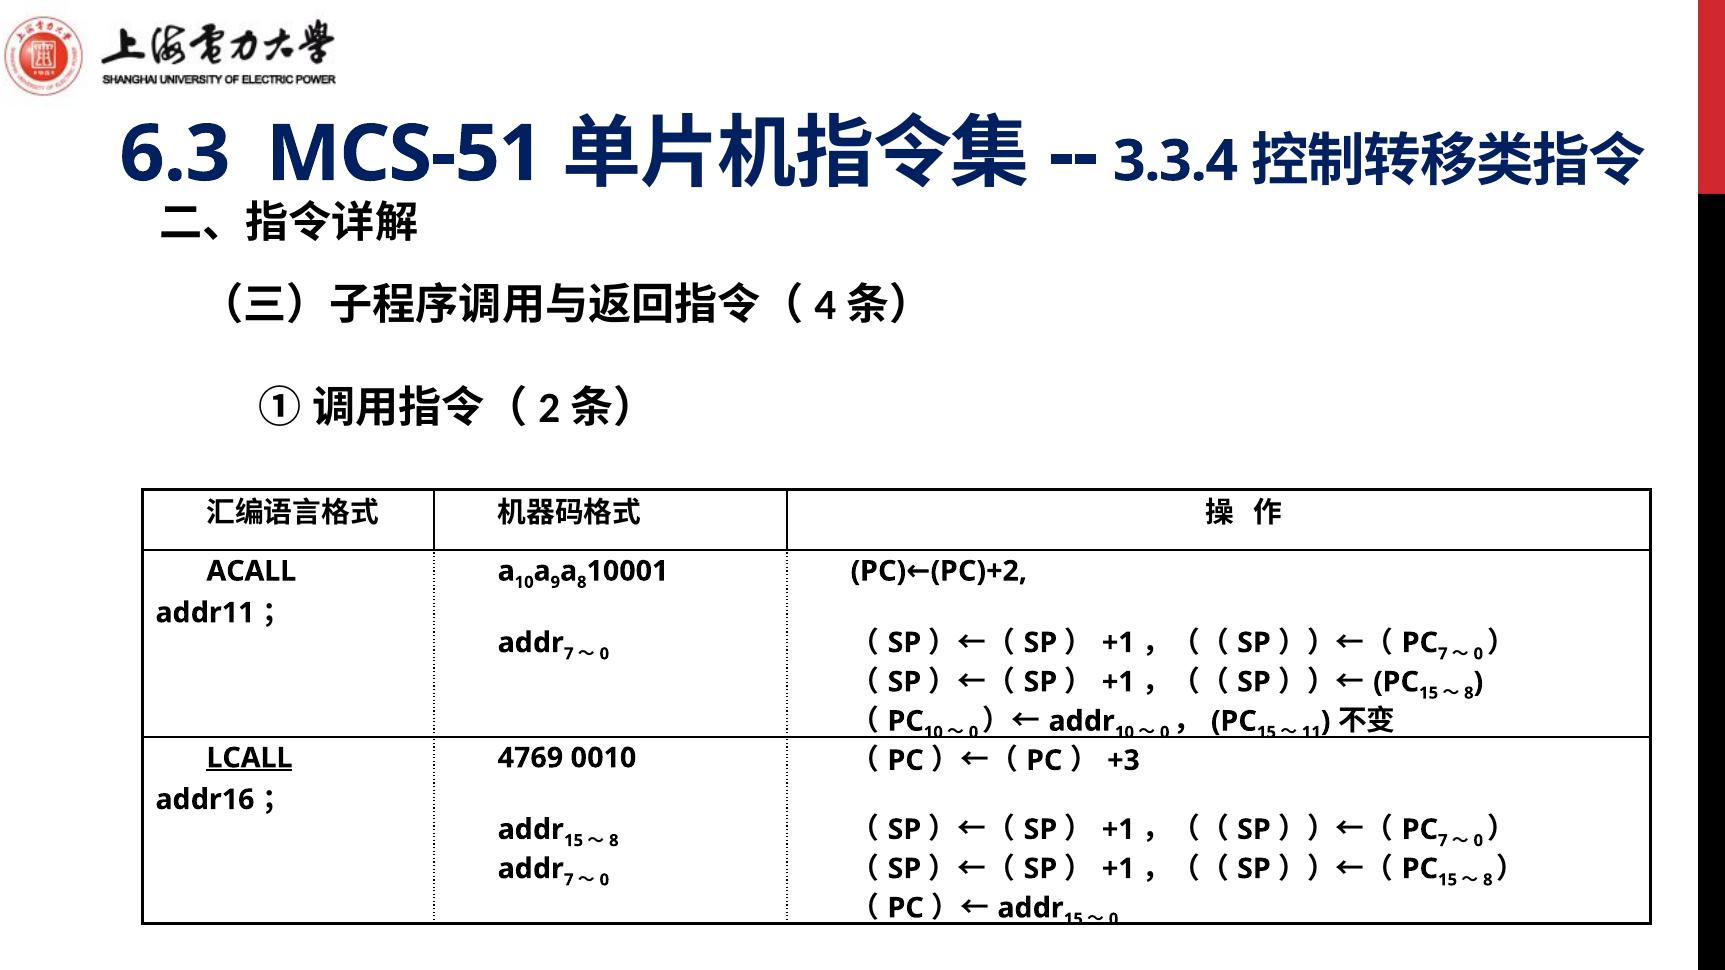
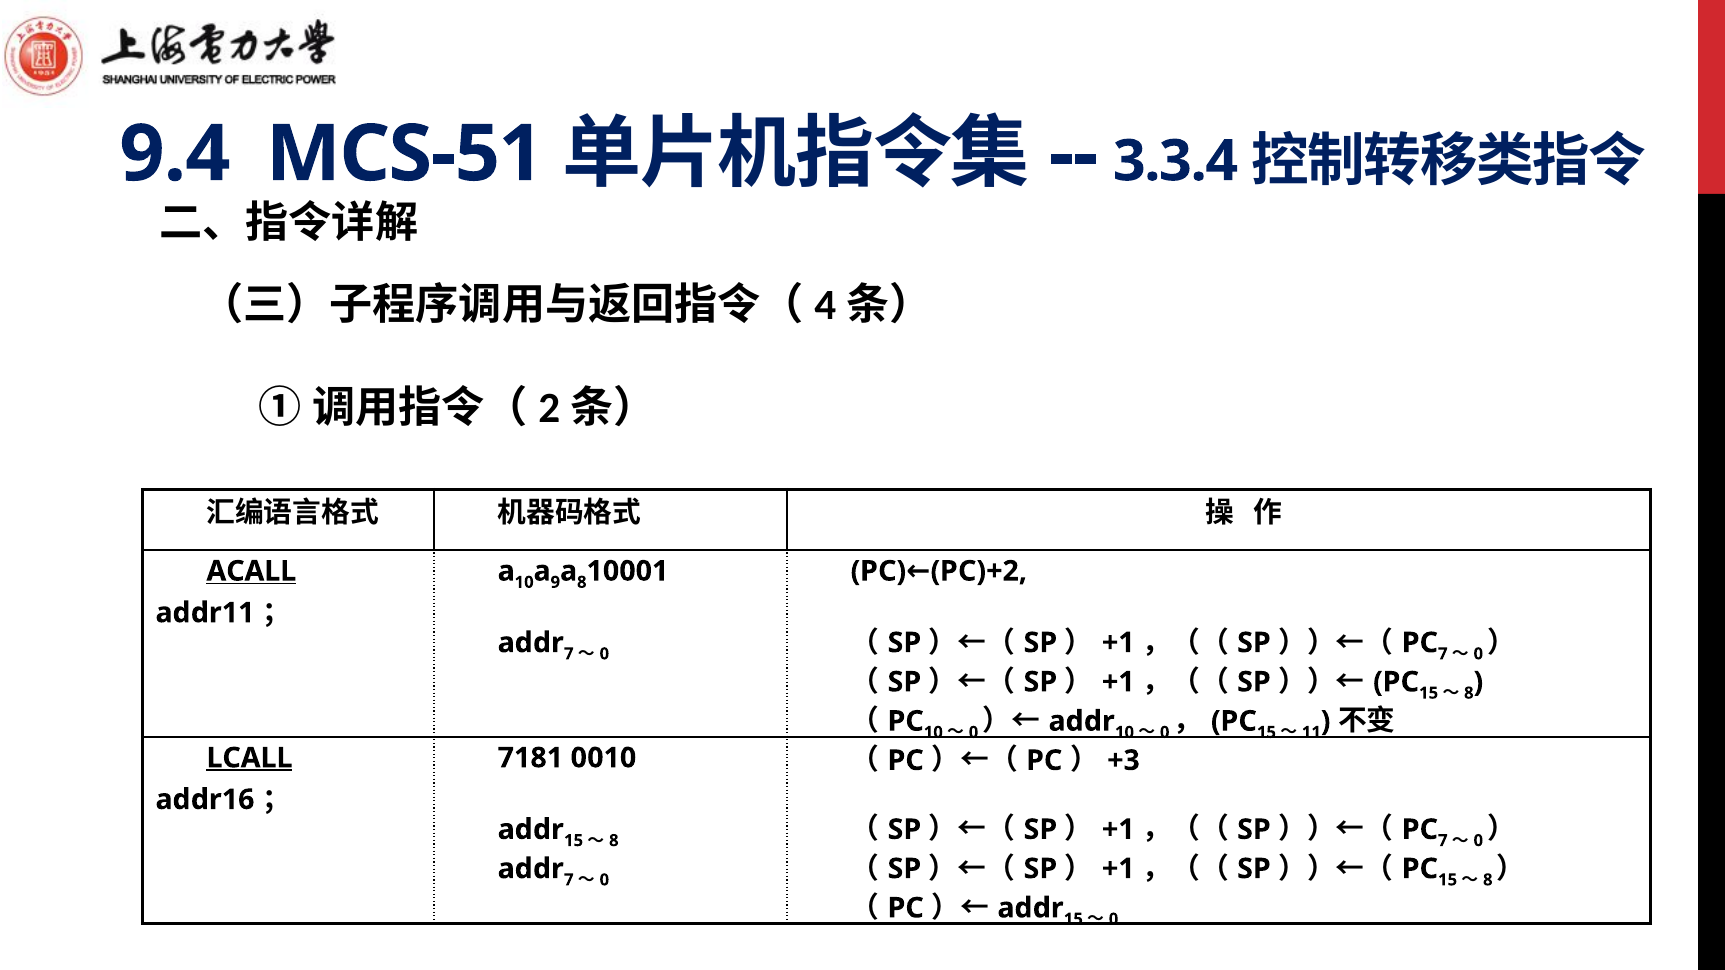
6.3: 6.3 -> 9.4
ACALL underline: none -> present
4769: 4769 -> 7181
